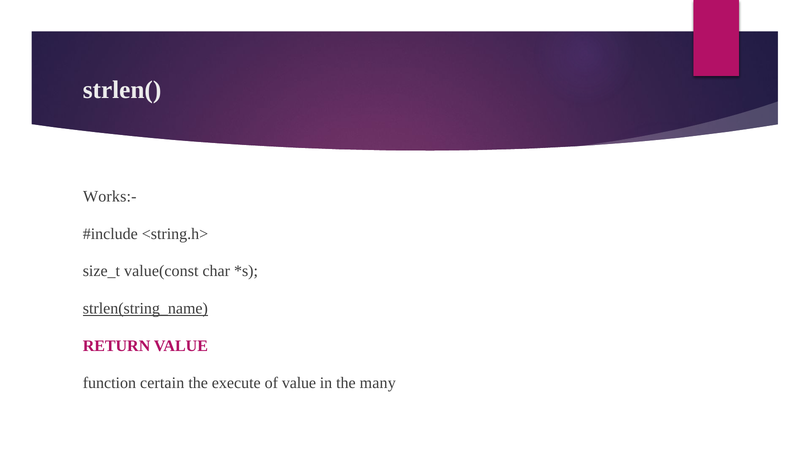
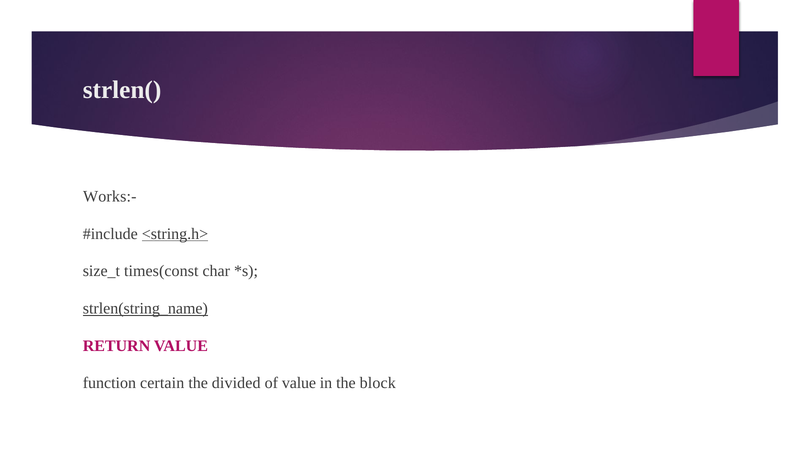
<string.h> underline: none -> present
value(const: value(const -> times(const
execute: execute -> divided
many: many -> block
